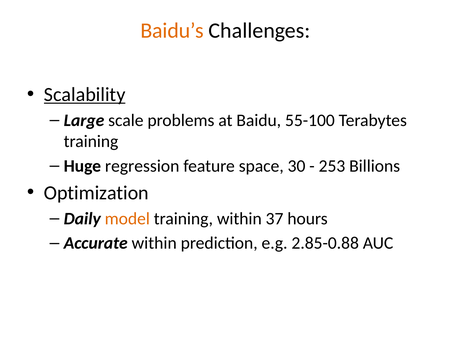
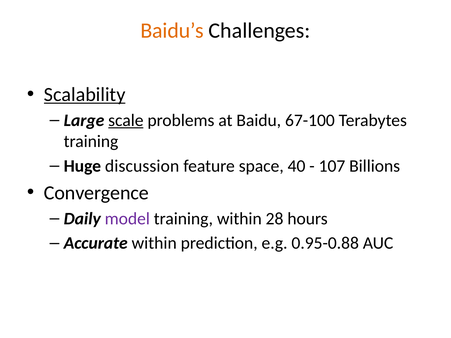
scale underline: none -> present
55-100: 55-100 -> 67-100
regression: regression -> discussion
30: 30 -> 40
253: 253 -> 107
Optimization: Optimization -> Convergence
model colour: orange -> purple
37: 37 -> 28
2.85-0.88: 2.85-0.88 -> 0.95-0.88
